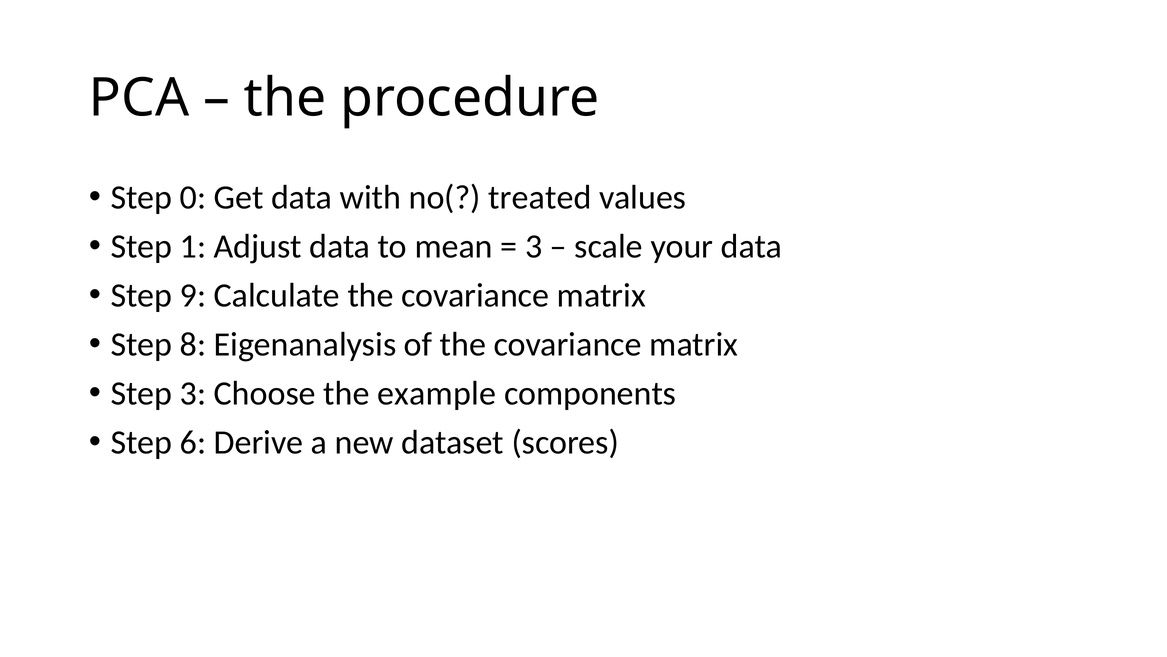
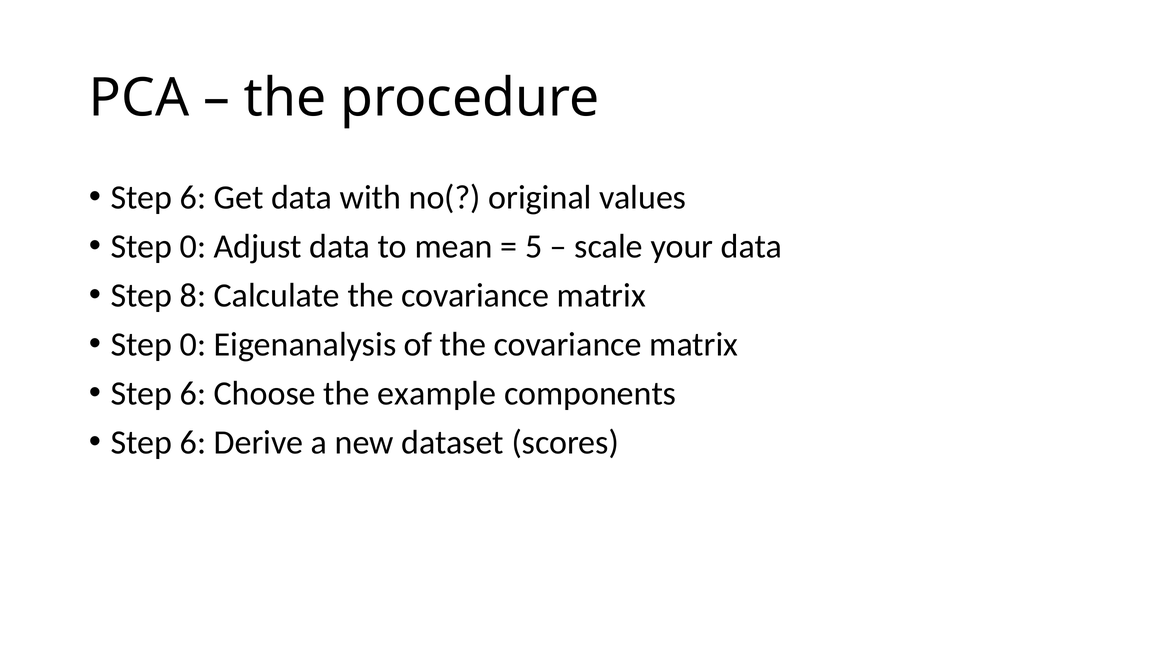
0 at (193, 197): 0 -> 6
treated: treated -> original
1 at (193, 246): 1 -> 0
3 at (534, 246): 3 -> 5
9: 9 -> 8
8 at (193, 344): 8 -> 0
3 at (193, 393): 3 -> 6
